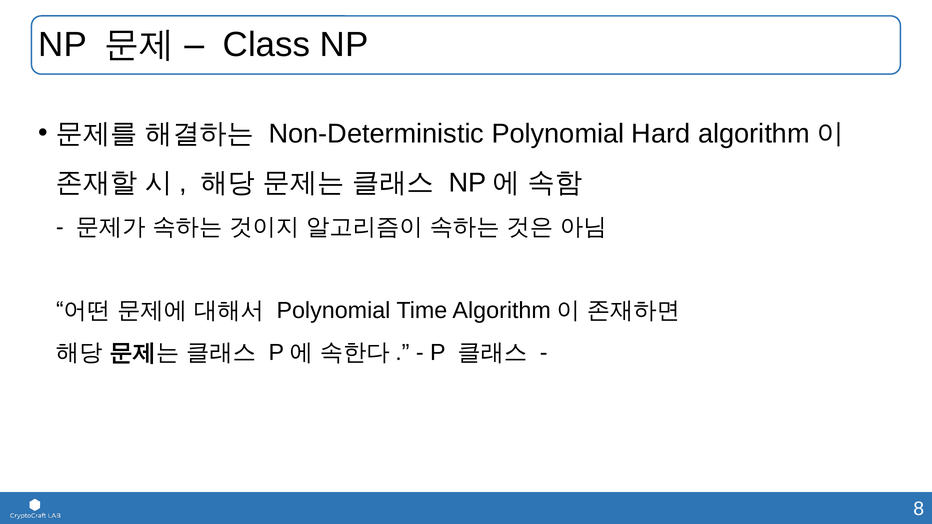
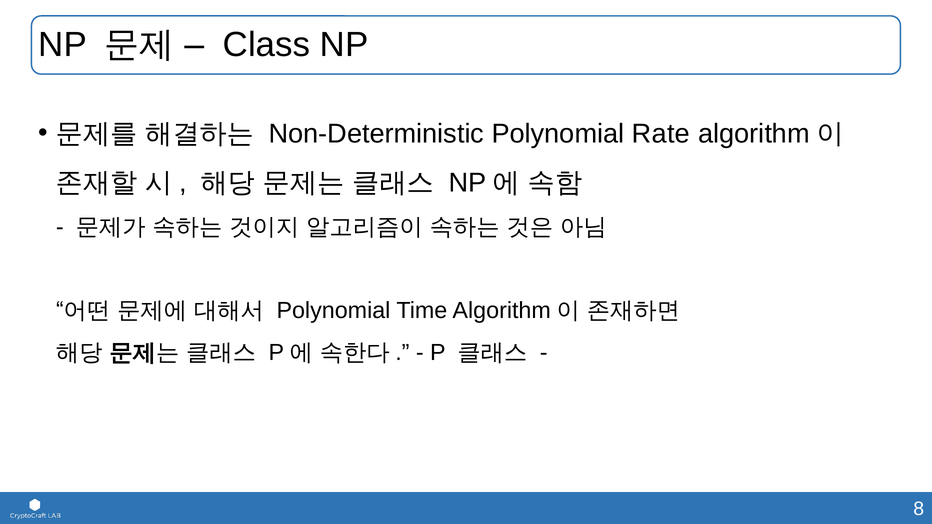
Hard: Hard -> Rate
